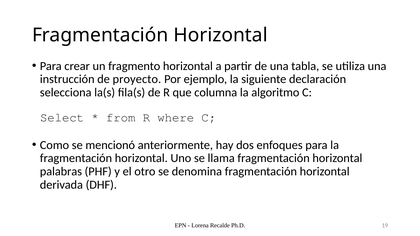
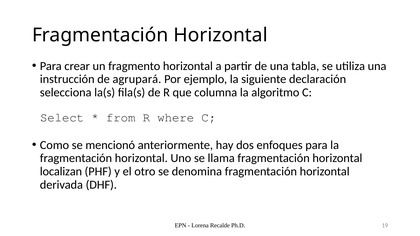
proyecto: proyecto -> agrupará
palabras: palabras -> localizan
